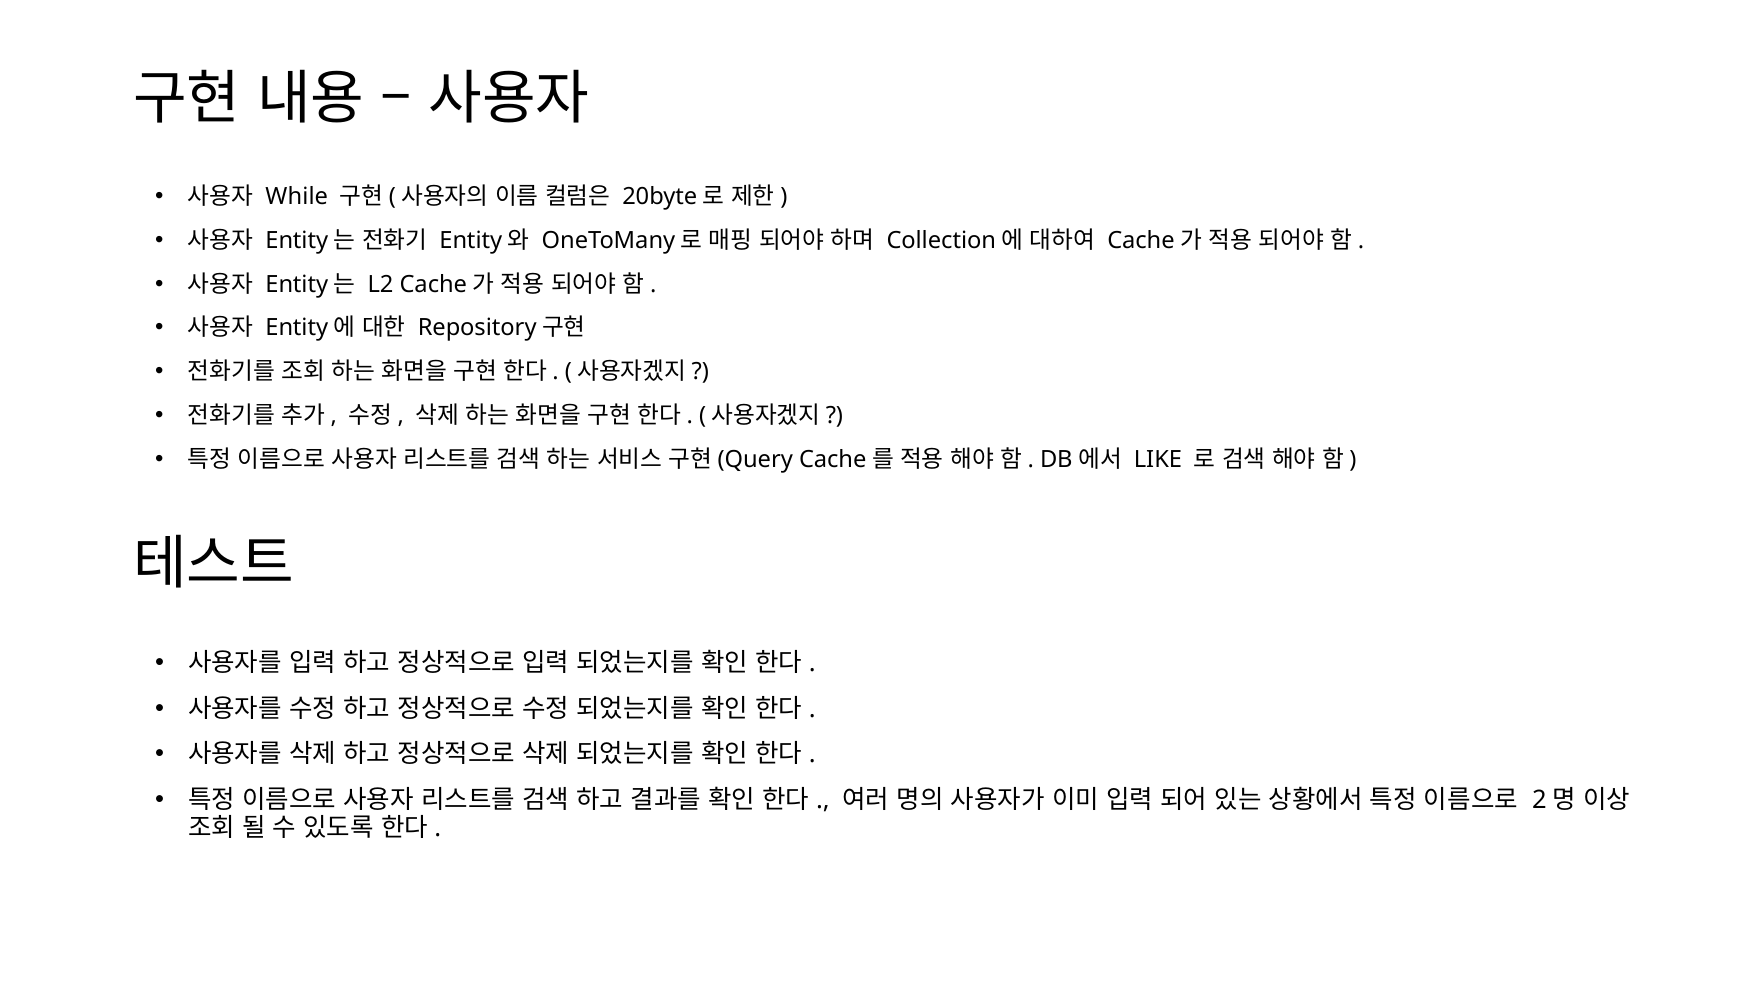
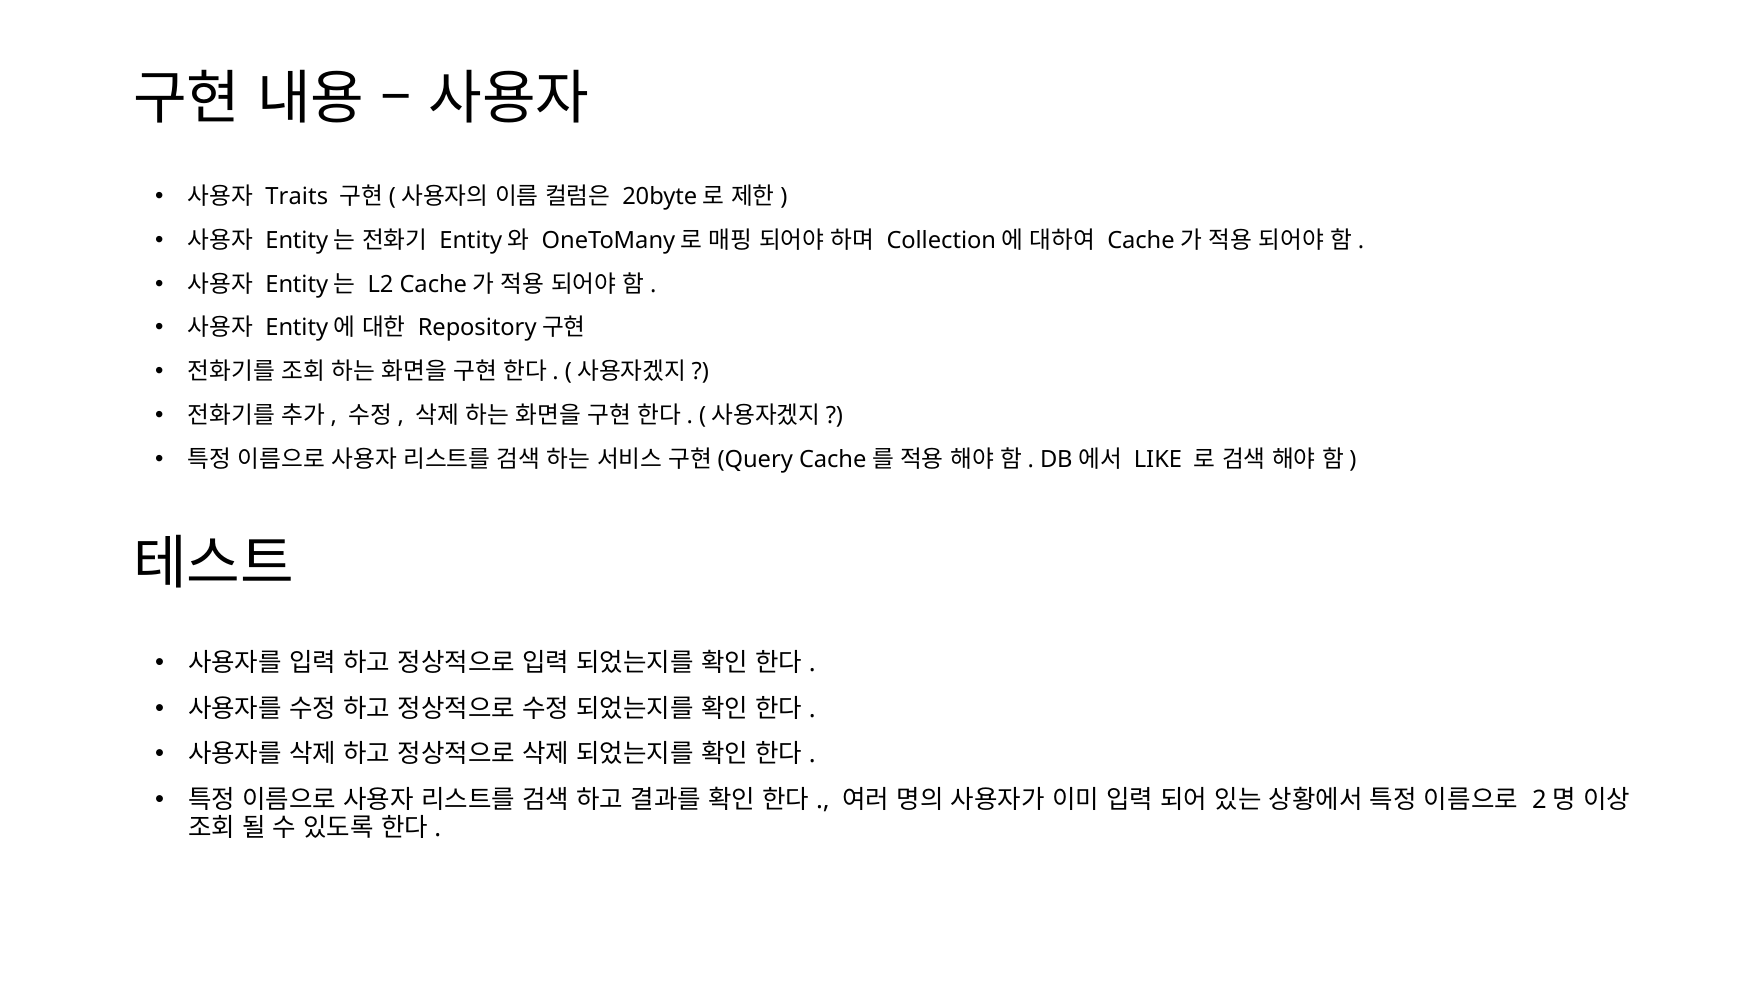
While: While -> Traits
